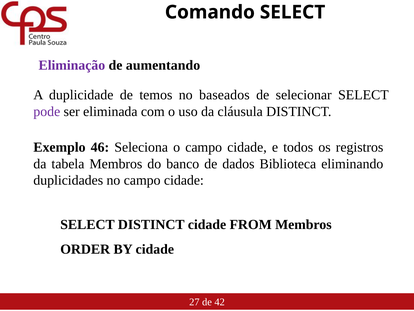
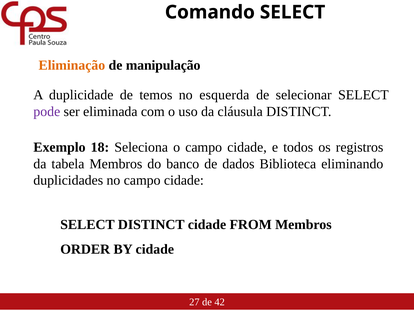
Eliminação colour: purple -> orange
aumentando: aumentando -> manipulação
baseados: baseados -> esquerda
46: 46 -> 18
